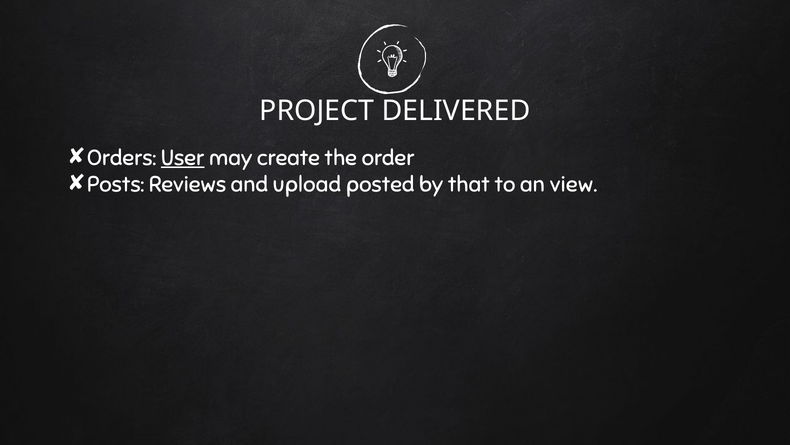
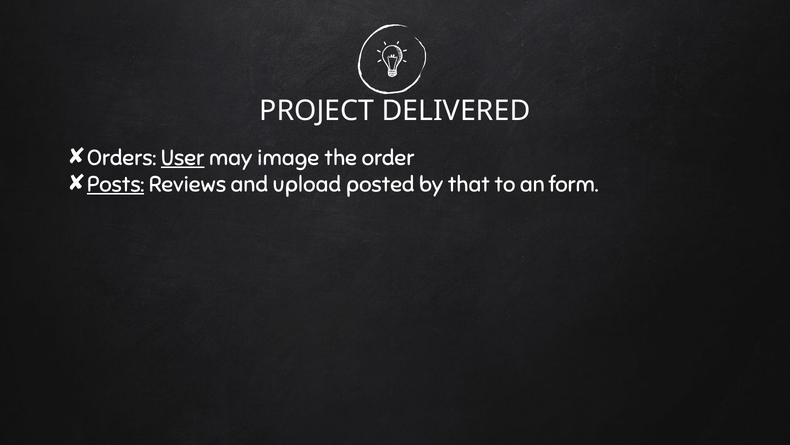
create: create -> image
Posts underline: none -> present
view: view -> form
